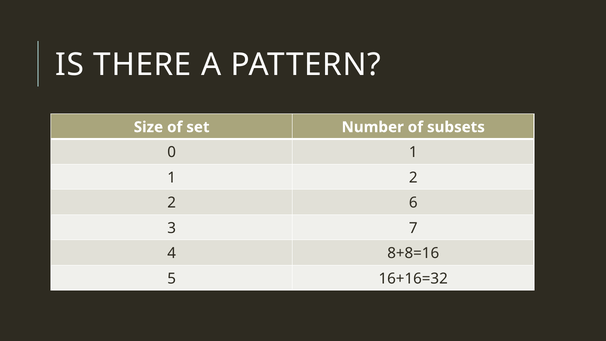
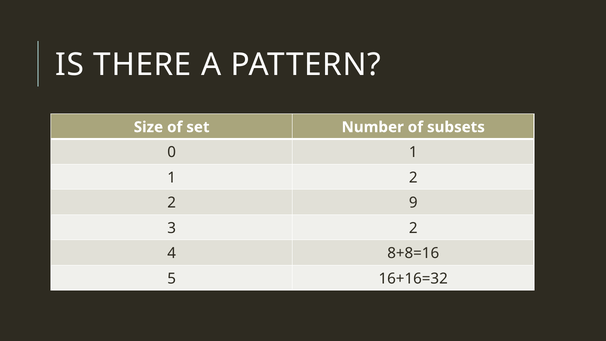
6: 6 -> 9
3 7: 7 -> 2
